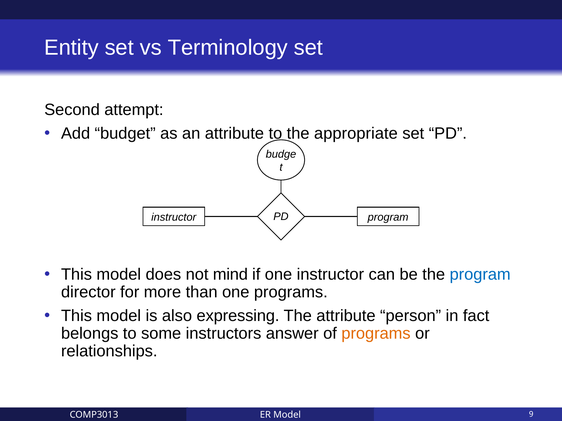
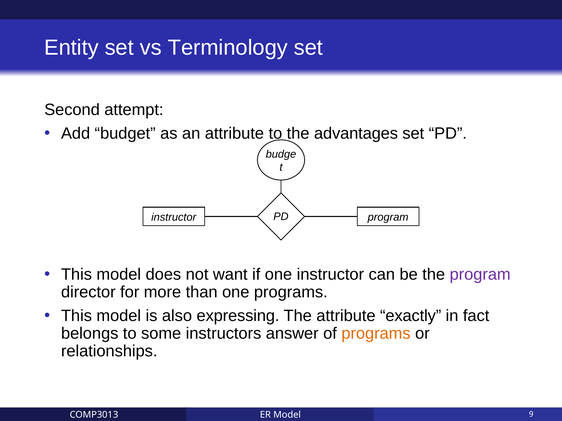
appropriate: appropriate -> advantages
mind: mind -> want
program at (480, 275) colour: blue -> purple
person: person -> exactly
